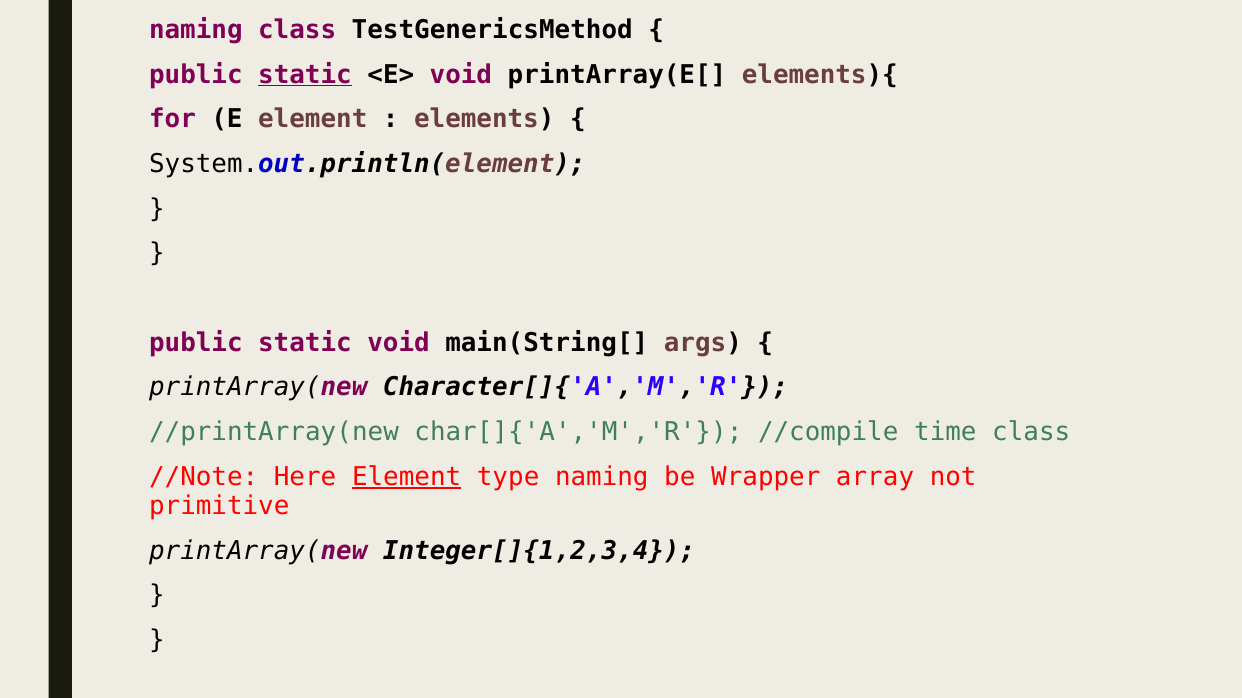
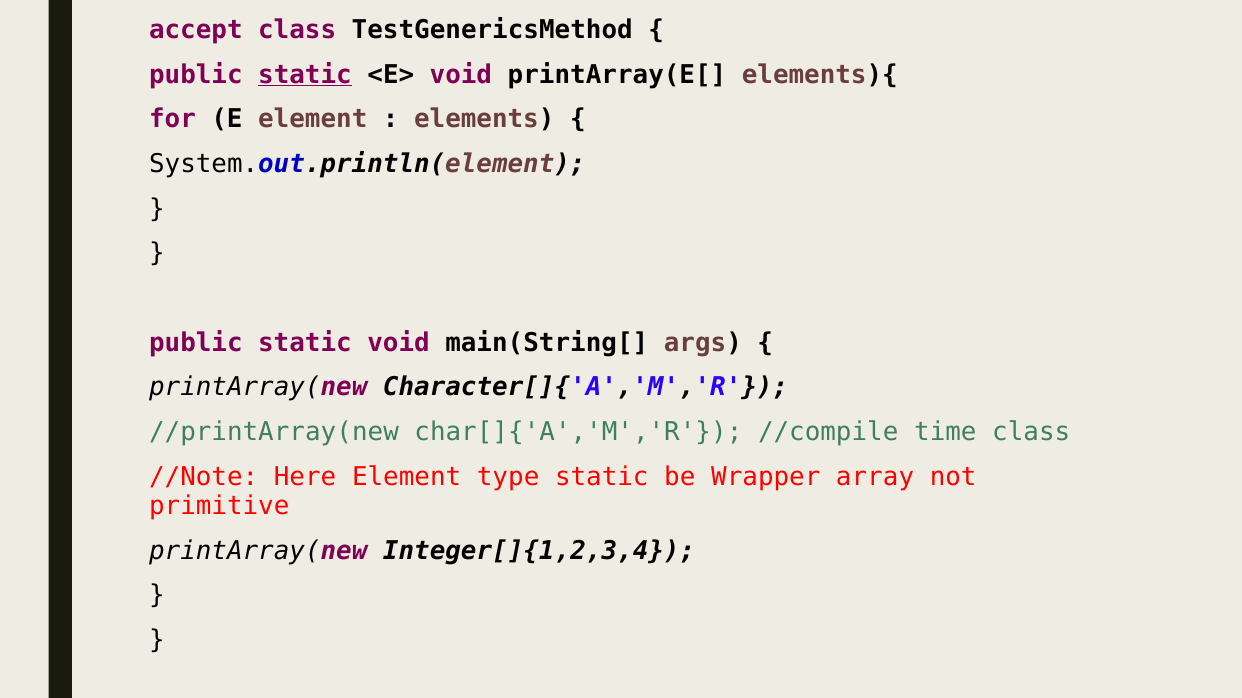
naming at (196, 30): naming -> accept
Element at (407, 477) underline: present -> none
type naming: naming -> static
